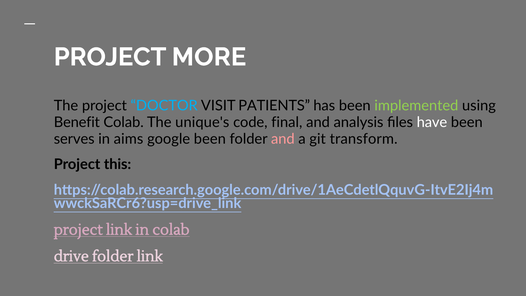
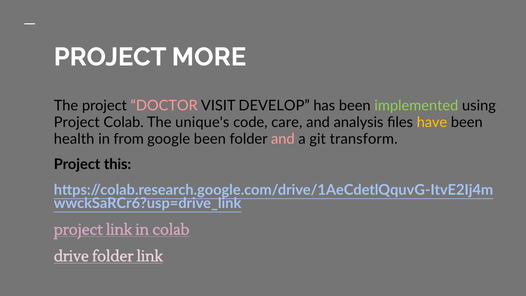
DOCTOR colour: light blue -> pink
PATIENTS: PATIENTS -> DEVELOP
Benefit at (77, 122): Benefit -> Project
final: final -> care
have colour: white -> yellow
serves: serves -> health
aims: aims -> from
